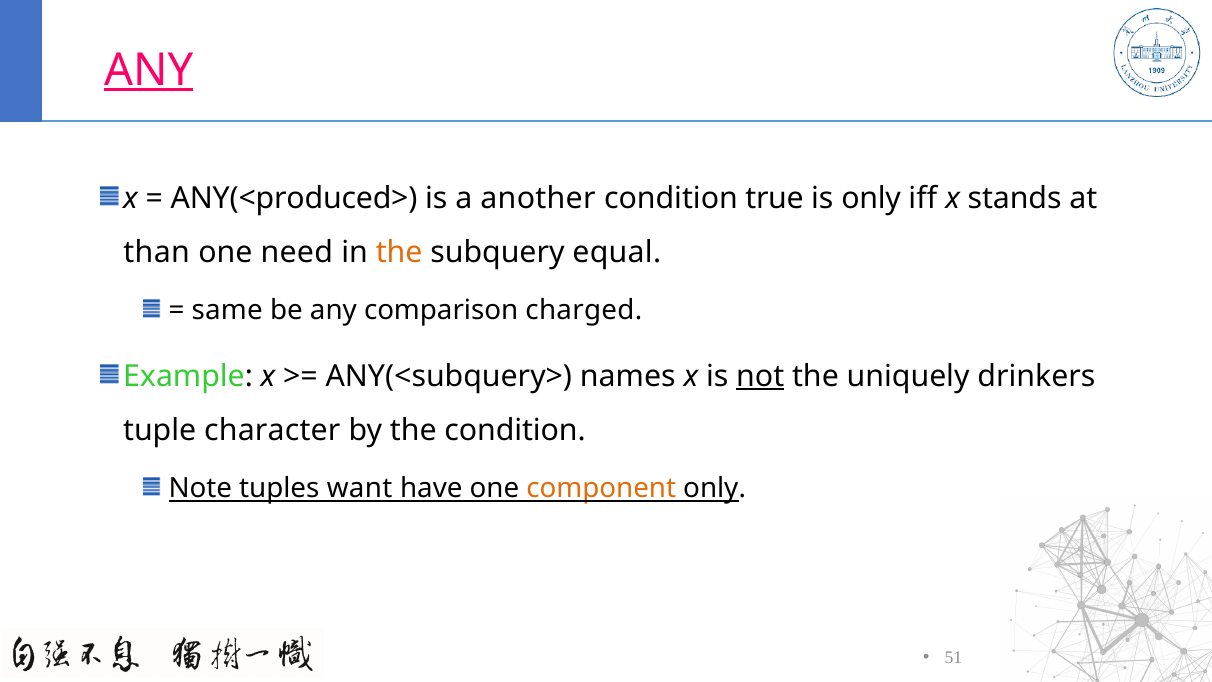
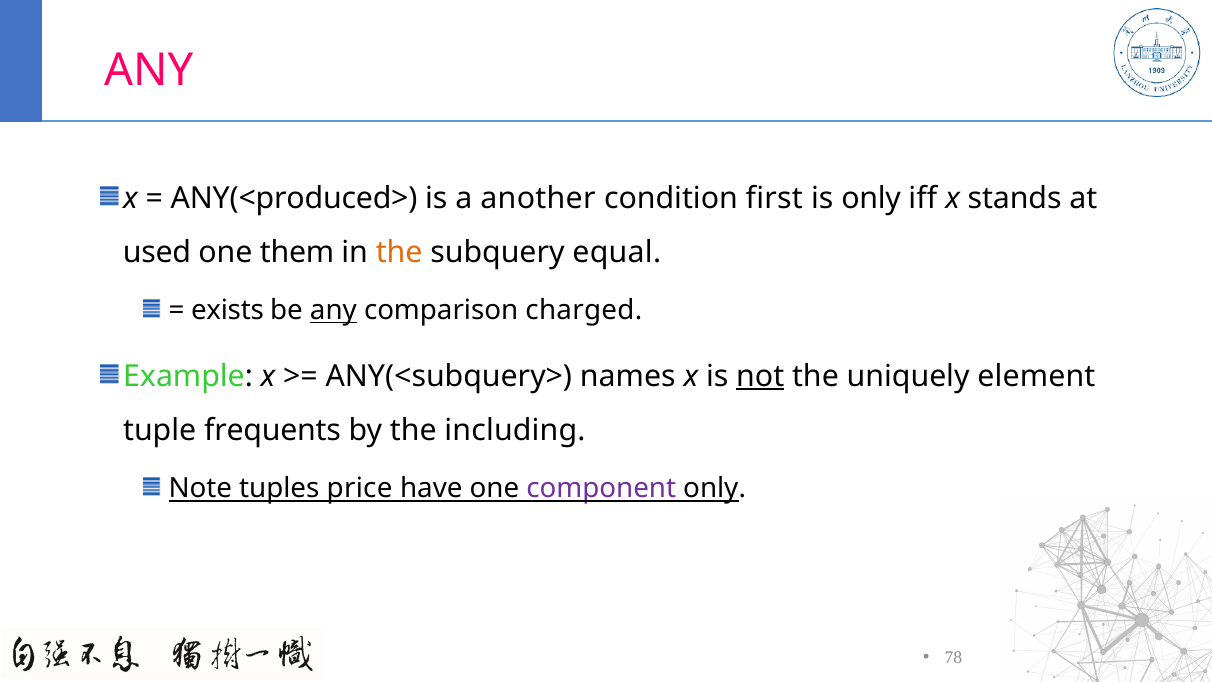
ANY at (149, 70) underline: present -> none
true: true -> first
than: than -> used
need: need -> them
same: same -> exists
any at (333, 310) underline: none -> present
drinkers: drinkers -> element
character: character -> frequents
the condition: condition -> including
want: want -> price
component colour: orange -> purple
51: 51 -> 78
